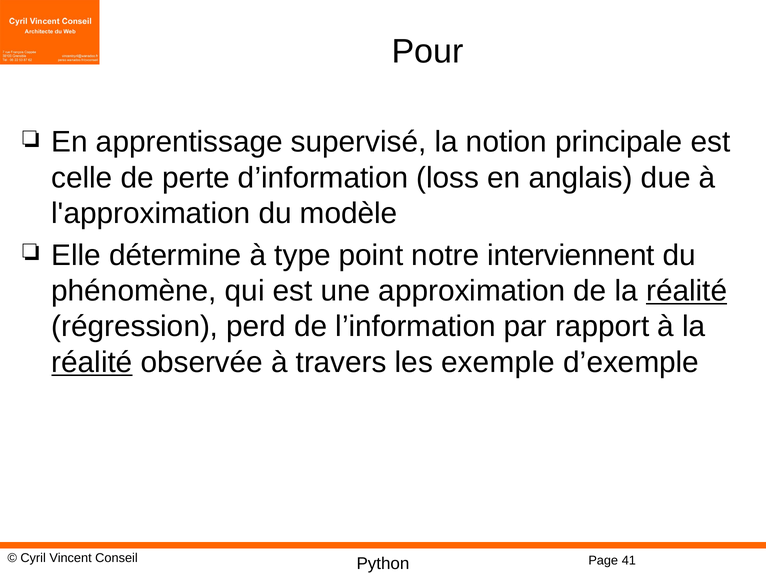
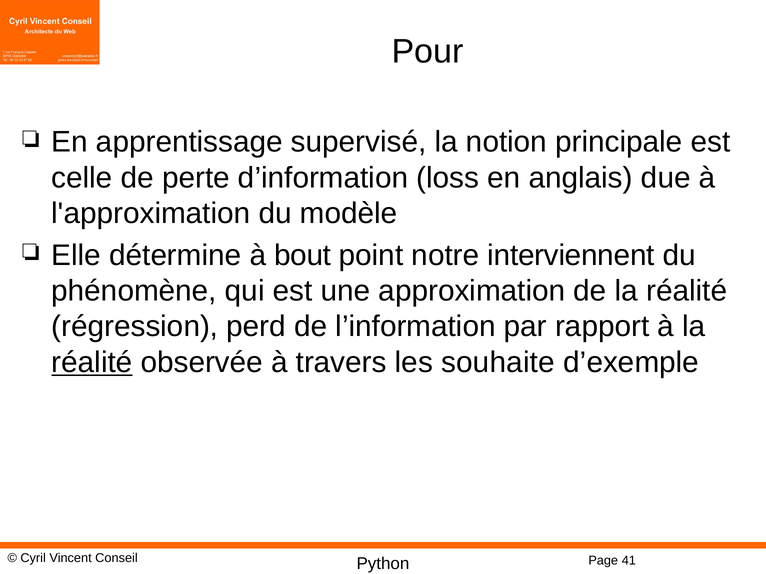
type: type -> bout
réalité at (687, 291) underline: present -> none
exemple: exemple -> souhaite
